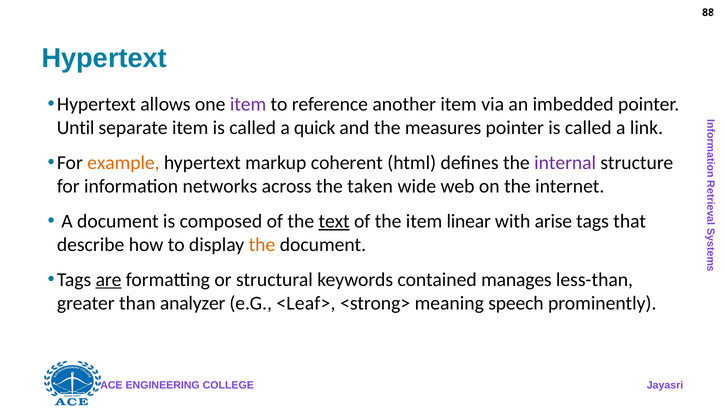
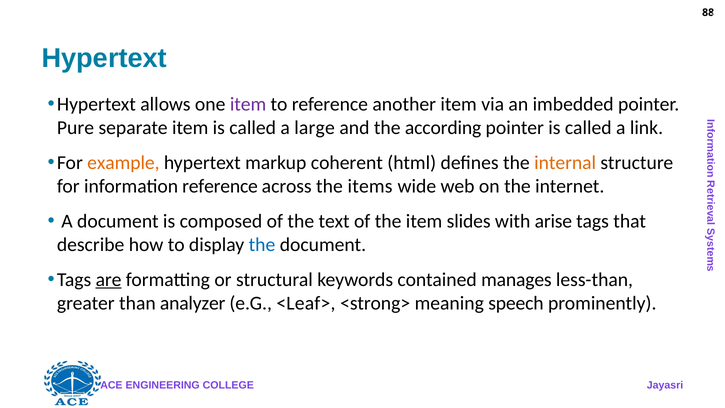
Until: Until -> Pure
quick: quick -> large
measures: measures -> according
internal colour: purple -> orange
information networks: networks -> reference
taken: taken -> items
text underline: present -> none
linear: linear -> slides
the at (262, 245) colour: orange -> blue
